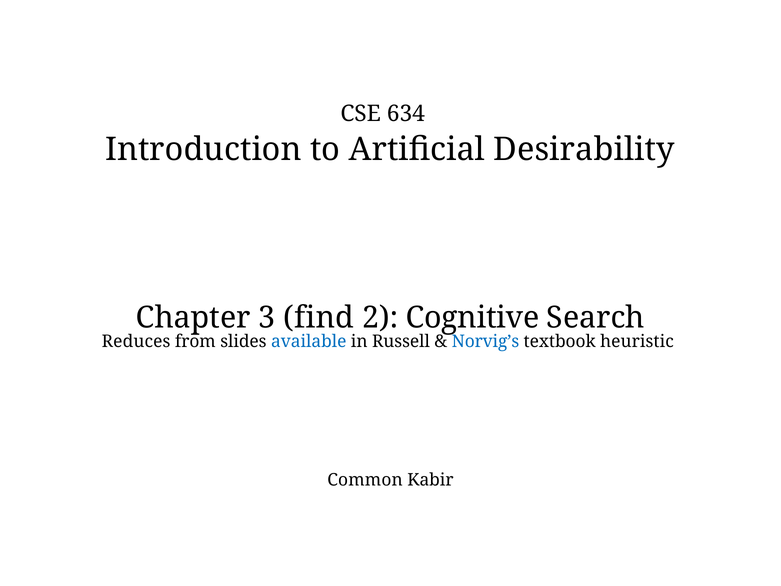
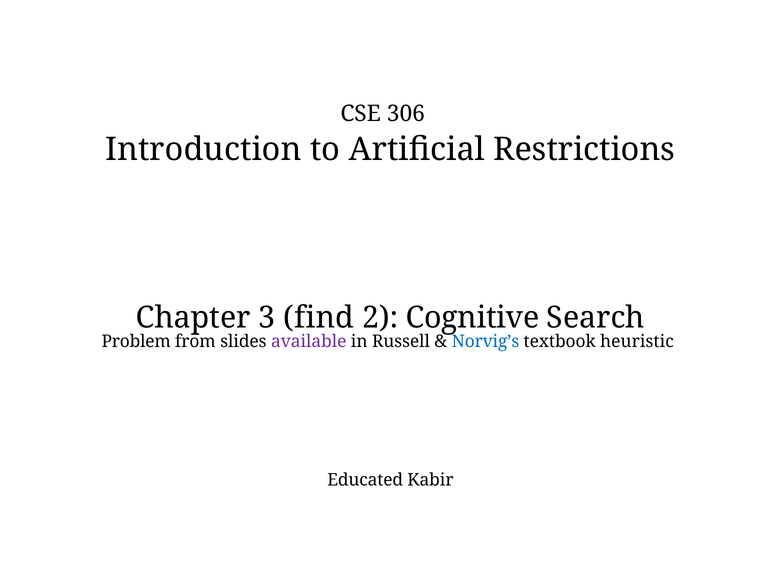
634: 634 -> 306
Desirability: Desirability -> Restrictions
Reduces: Reduces -> Problem
available colour: blue -> purple
Common: Common -> Educated
